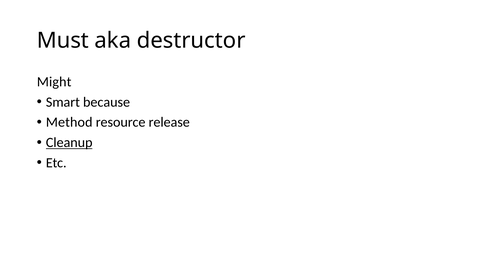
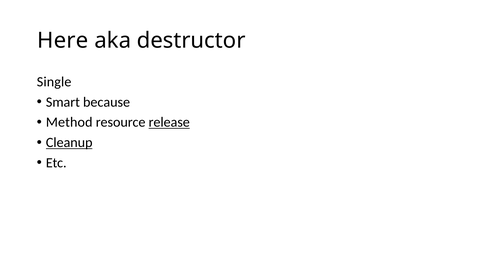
Must: Must -> Here
Might: Might -> Single
release underline: none -> present
